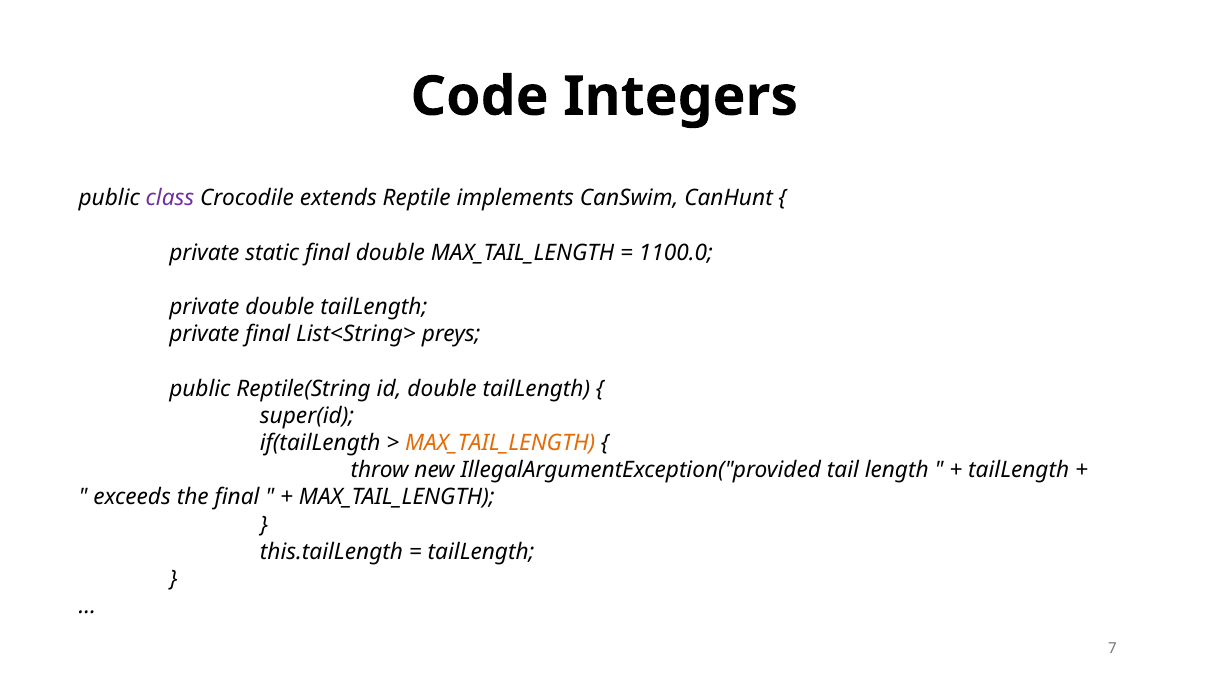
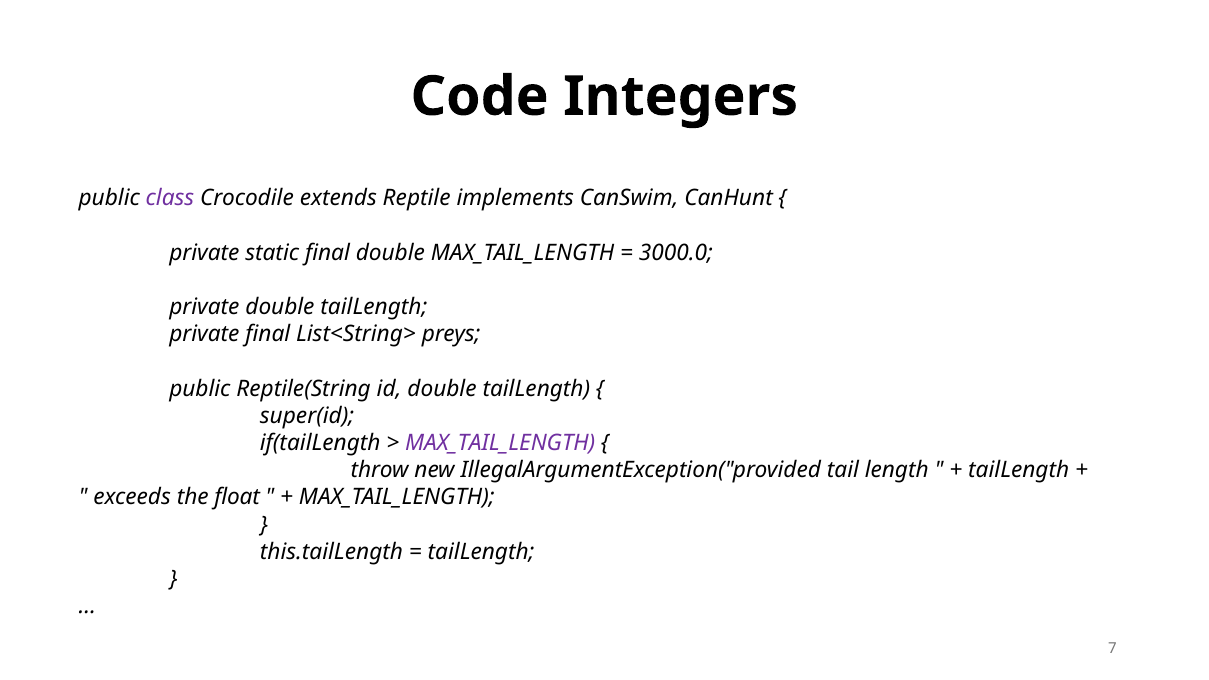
1100.0: 1100.0 -> 3000.0
MAX_TAIL_LENGTH at (500, 443) colour: orange -> purple
the final: final -> float
